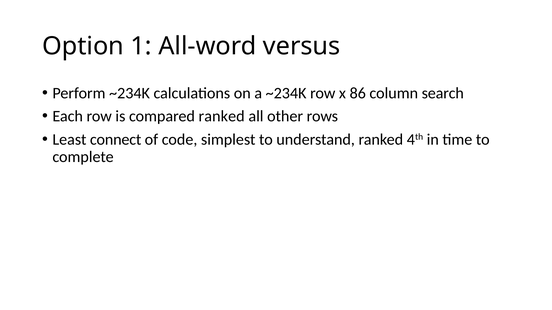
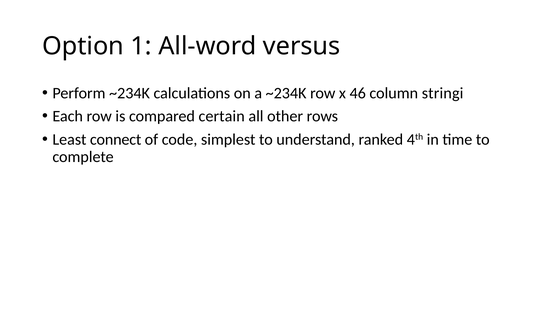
86: 86 -> 46
search: search -> stringi
compared ranked: ranked -> certain
